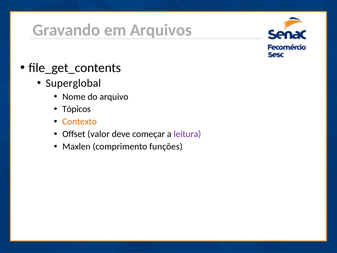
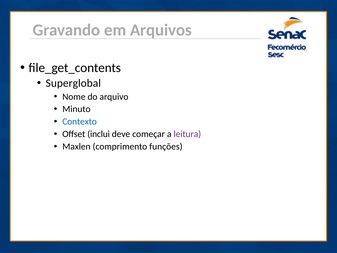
Tópicos: Tópicos -> Minuto
Contexto colour: orange -> blue
valor: valor -> inclui
